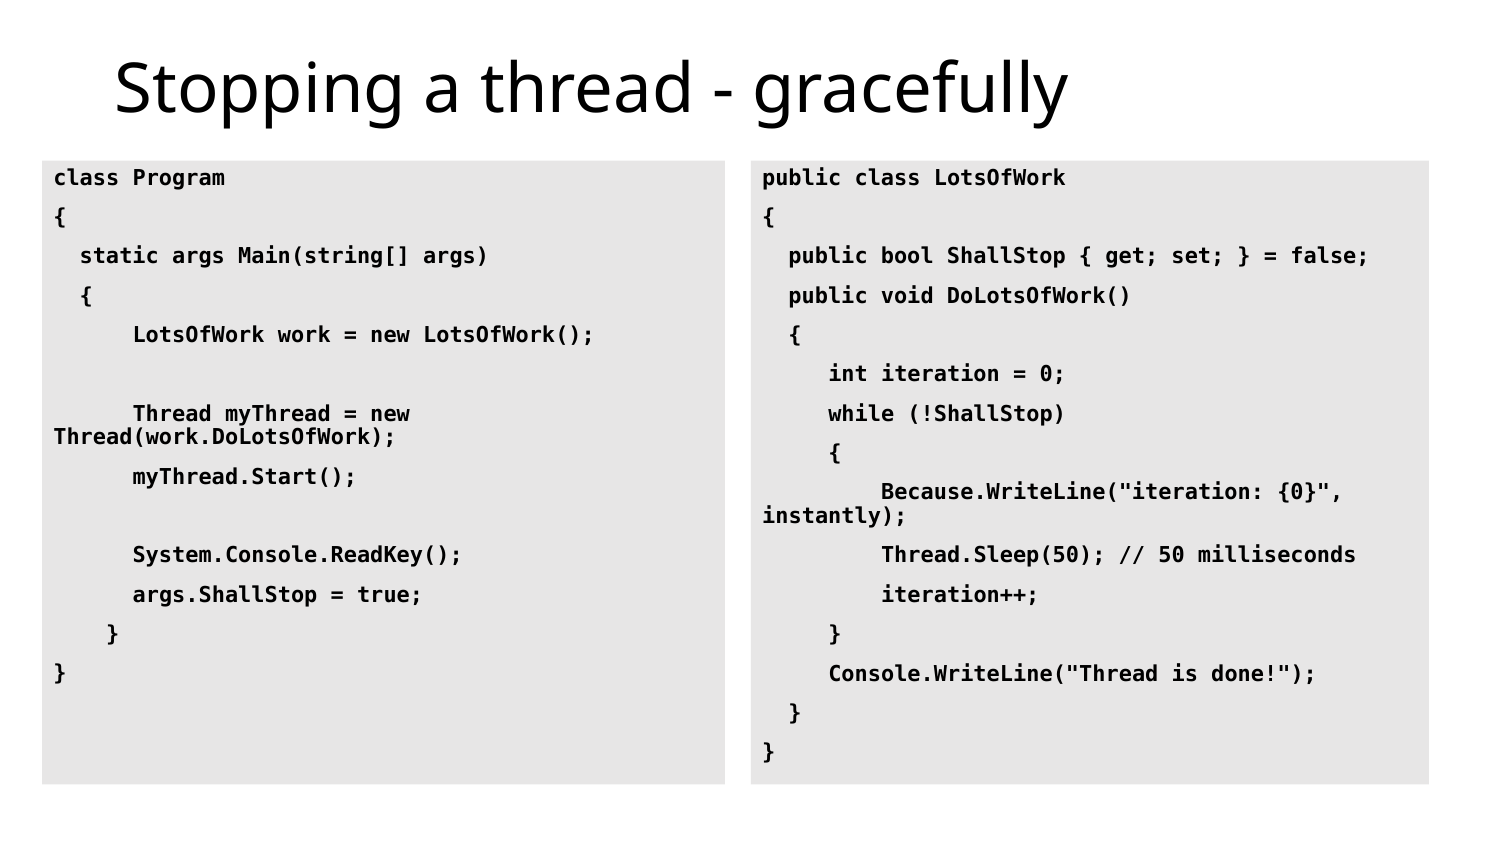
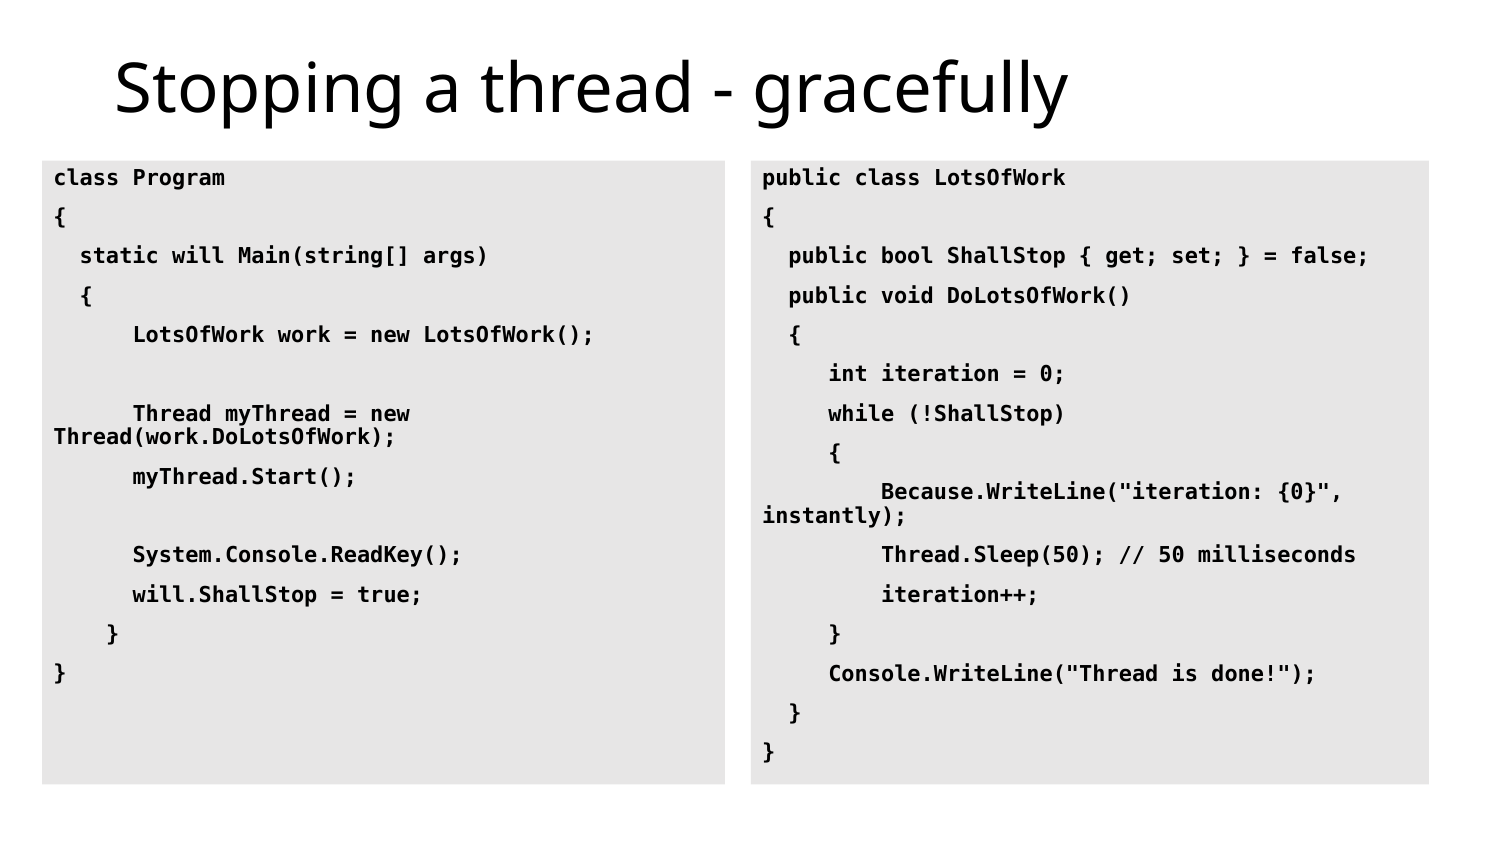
static args: args -> will
args.ShallStop: args.ShallStop -> will.ShallStop
